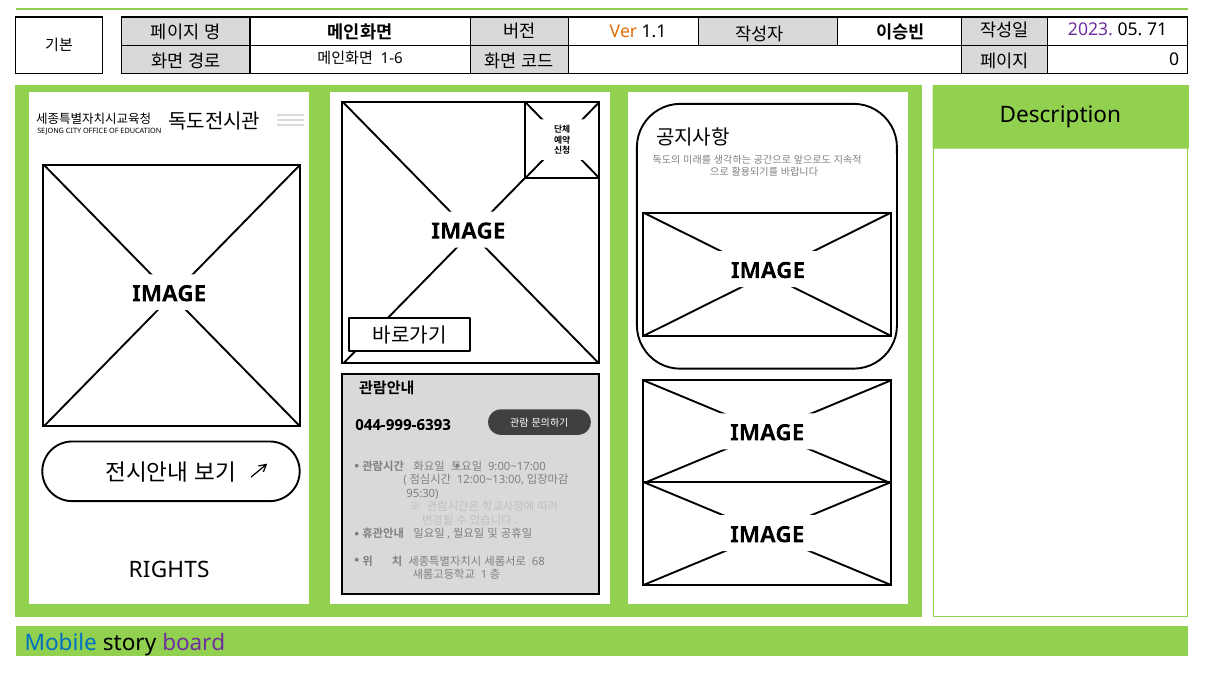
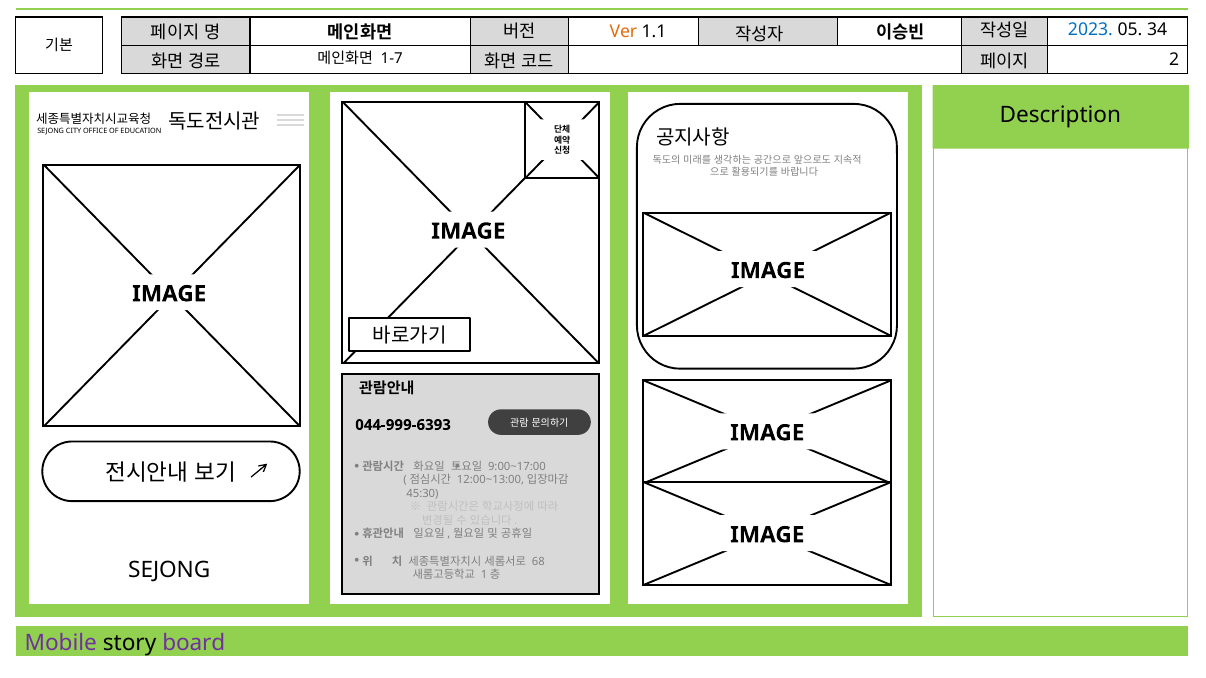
2023 colour: purple -> blue
71: 71 -> 34
1-6: 1-6 -> 1-7
0: 0 -> 2
95:30: 95:30 -> 45:30
RIGHTS at (169, 570): RIGHTS -> SEJONG
Mobile colour: blue -> purple
